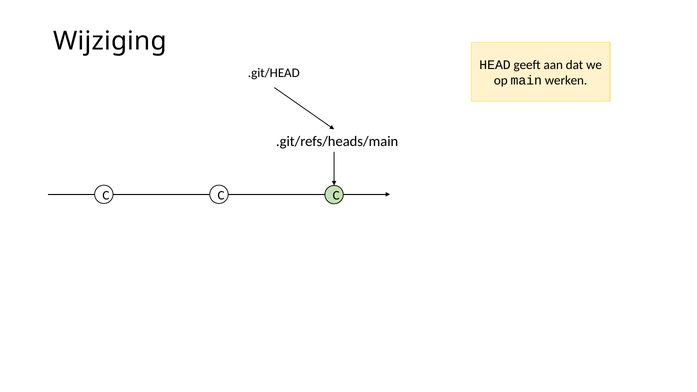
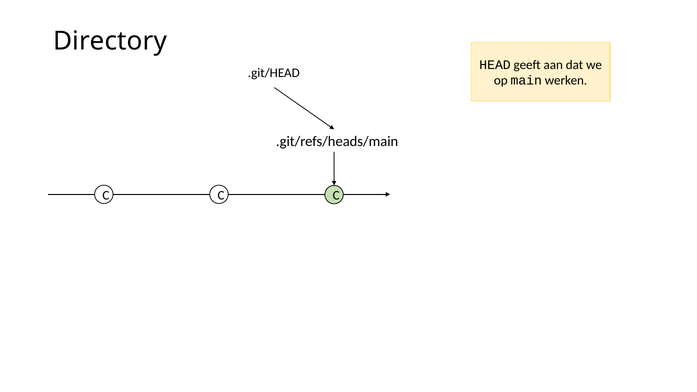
Wijziging: Wijziging -> Directory
